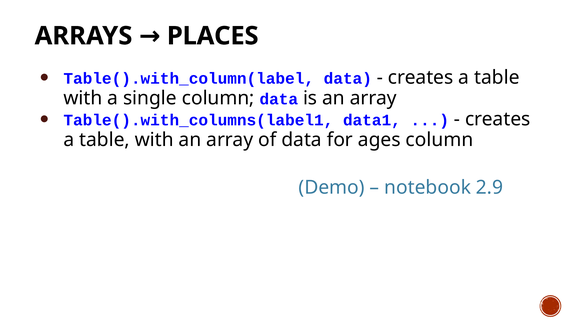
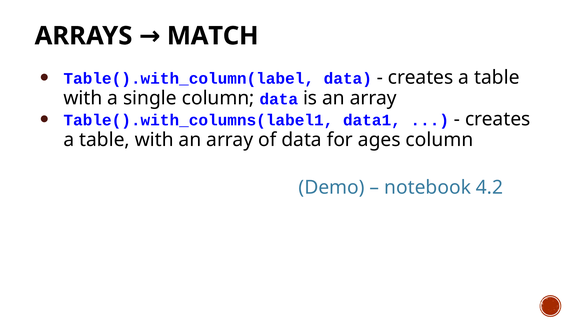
PLACES: PLACES -> MATCH
2.9: 2.9 -> 4.2
